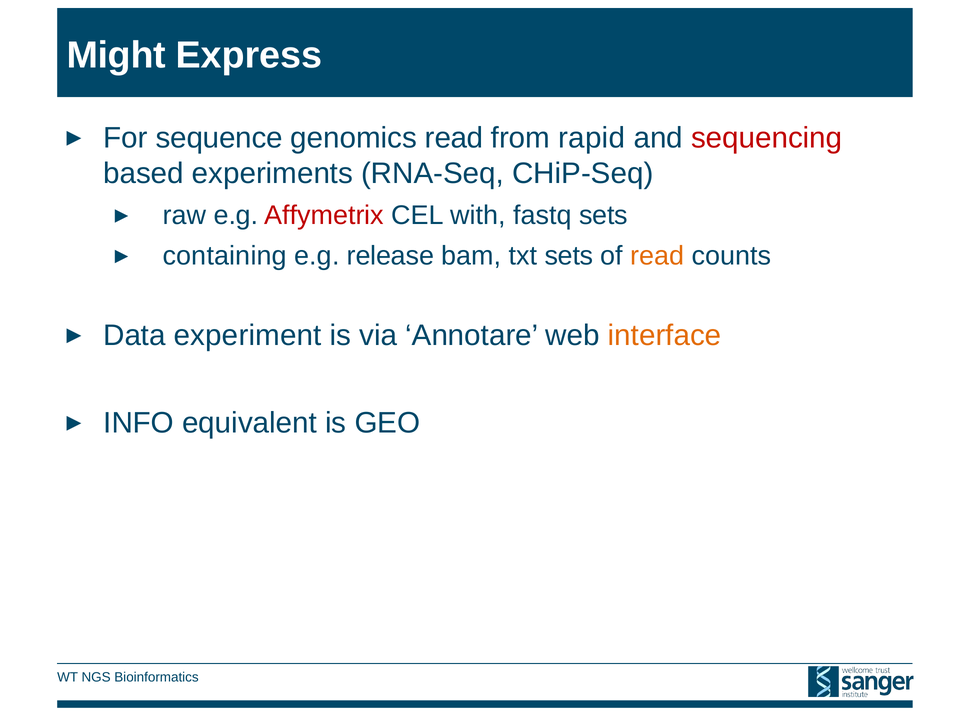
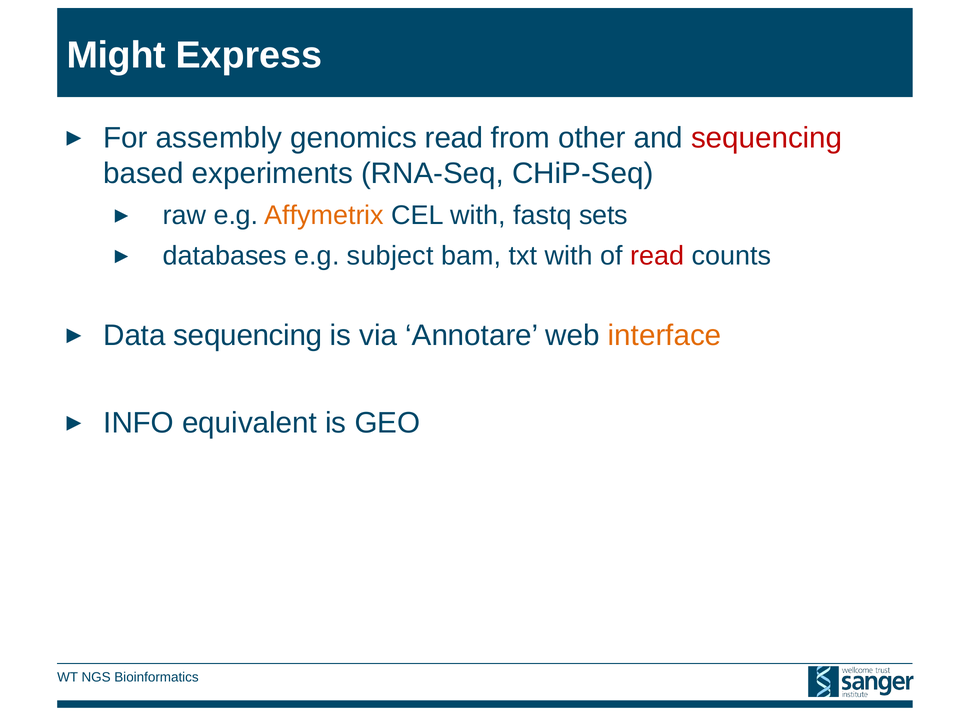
sequence: sequence -> assembly
rapid: rapid -> other
Affymetrix colour: red -> orange
containing: containing -> databases
release: release -> subject
txt sets: sets -> with
read at (657, 256) colour: orange -> red
Data experiment: experiment -> sequencing
